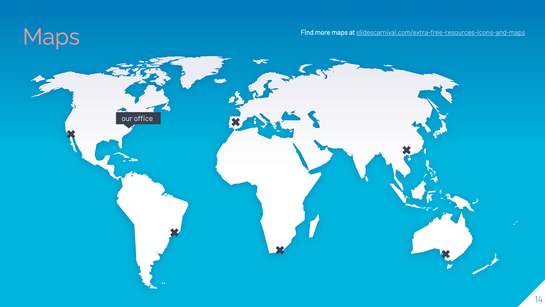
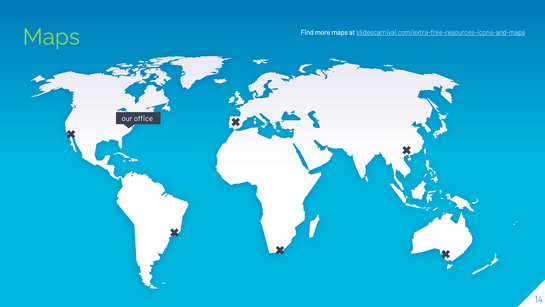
Maps at (51, 37) colour: pink -> light green
